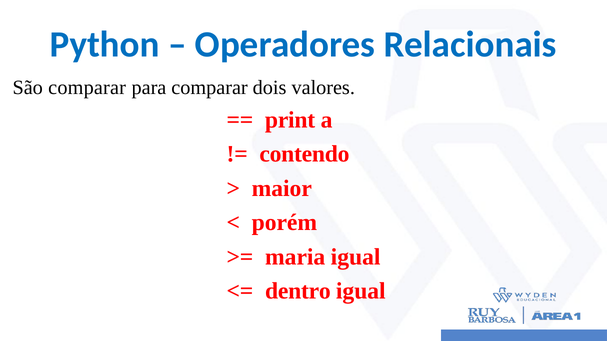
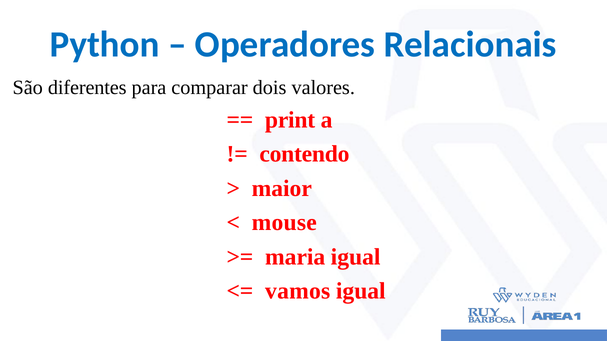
São comparar: comparar -> diferentes
porém: porém -> mouse
dentro: dentro -> vamos
